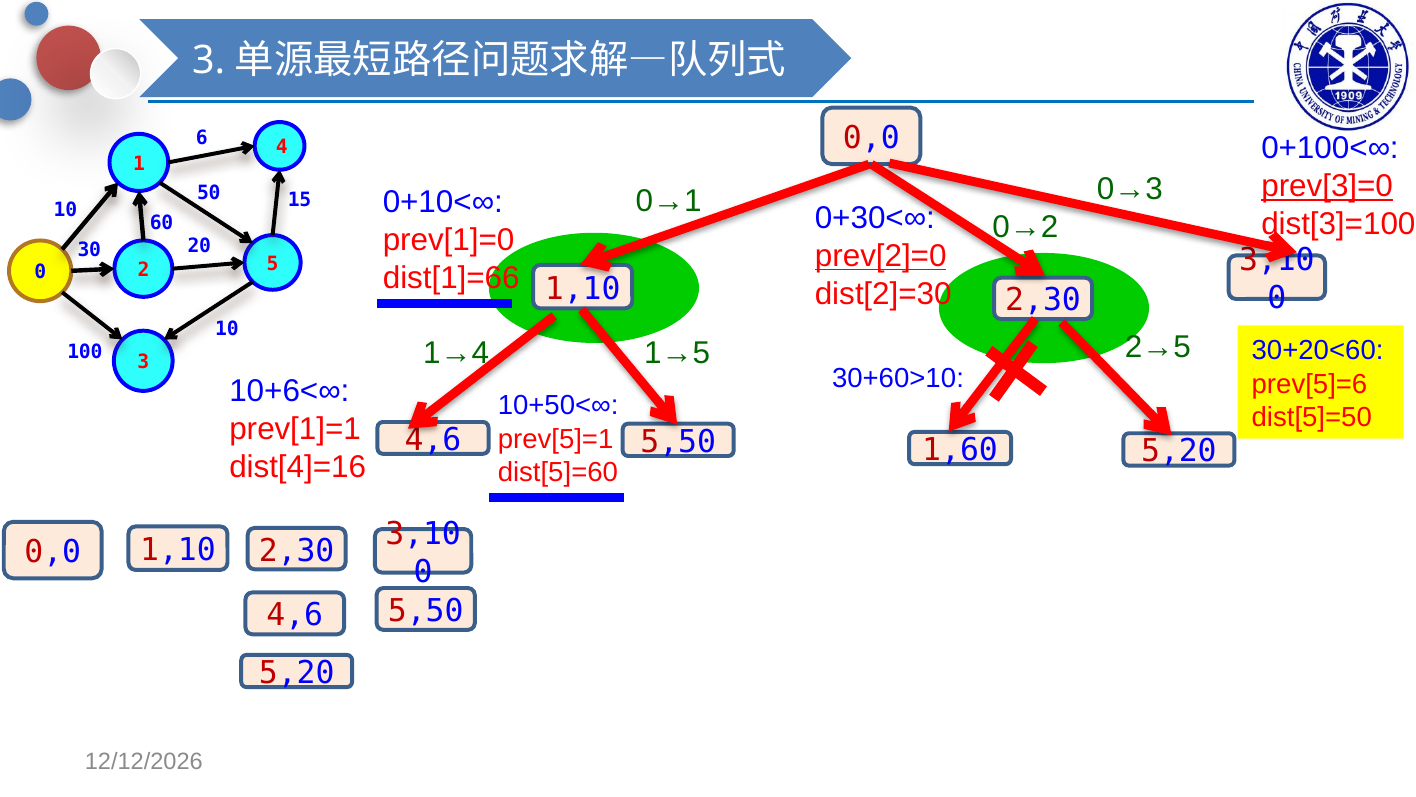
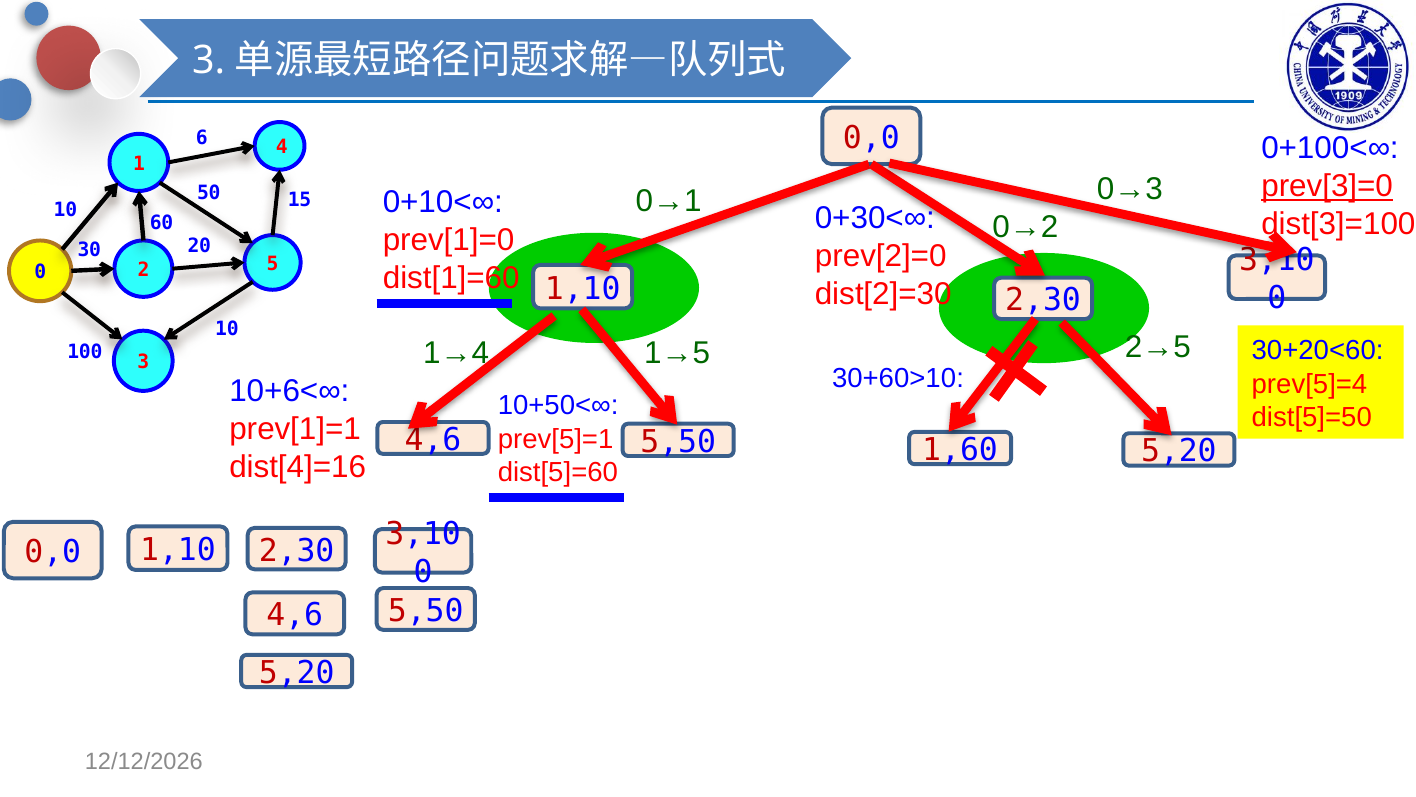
prev[2]=0 underline: present -> none
dist[1]=66: dist[1]=66 -> dist[1]=60
prev[5]=6: prev[5]=6 -> prev[5]=4
